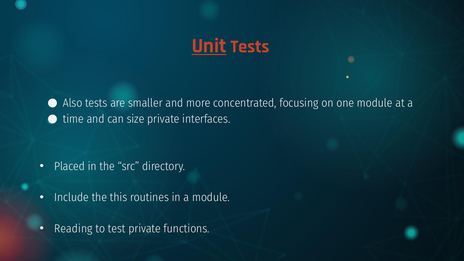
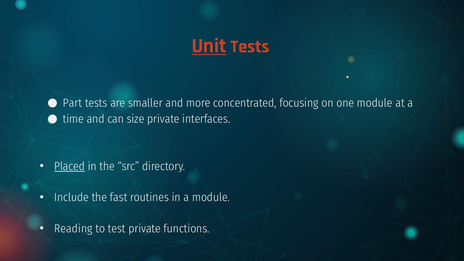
Also: Also -> Part
Placed underline: none -> present
this: this -> fast
